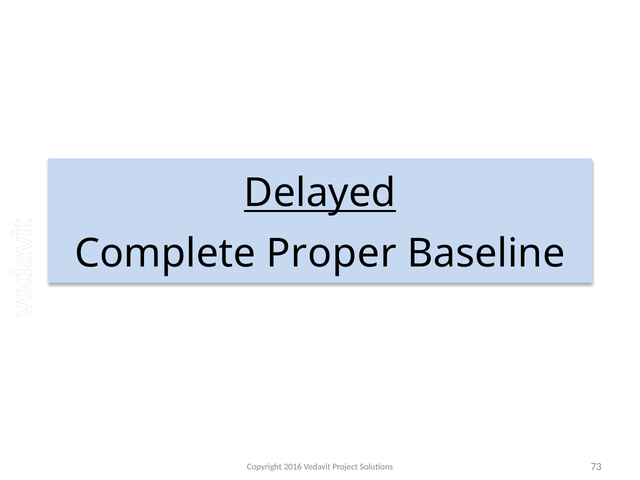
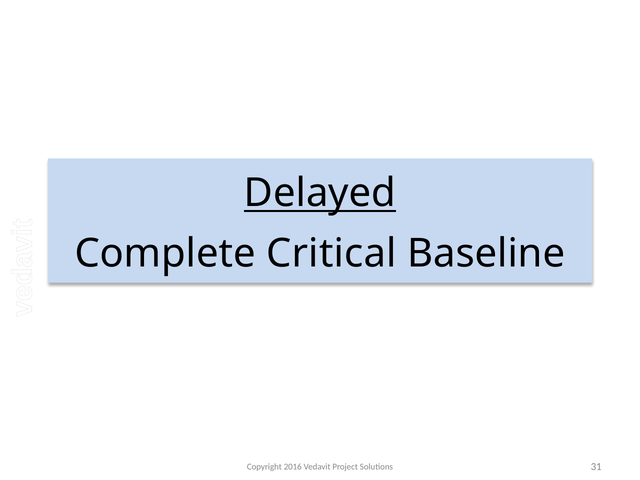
Proper: Proper -> Critical
73: 73 -> 31
